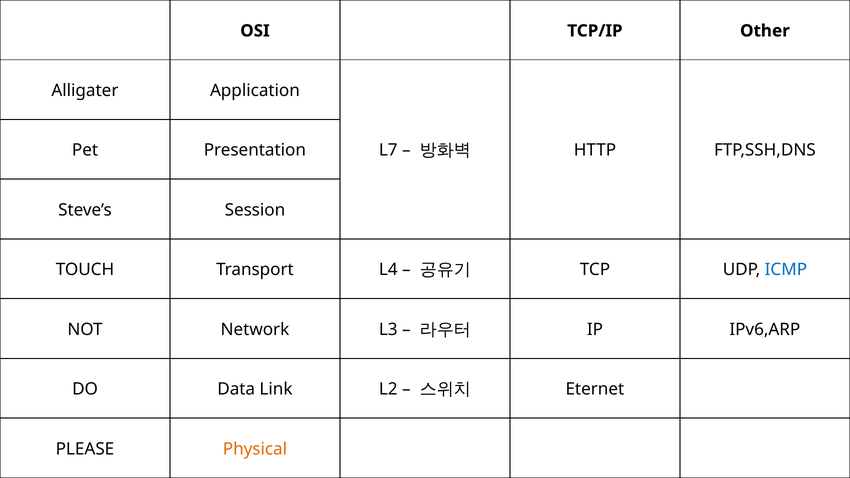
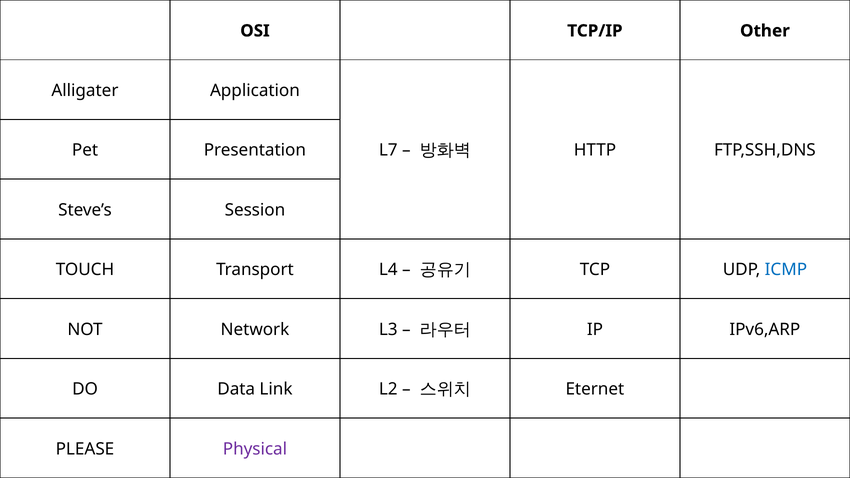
Physical colour: orange -> purple
